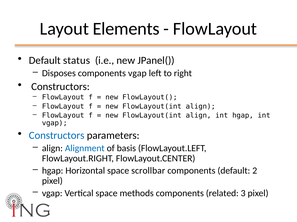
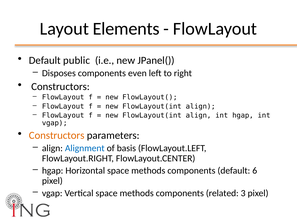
status: status -> public
components vgap: vgap -> even
Constructors at (57, 136) colour: blue -> orange
Horizontal space scrollbar: scrollbar -> methods
2: 2 -> 6
